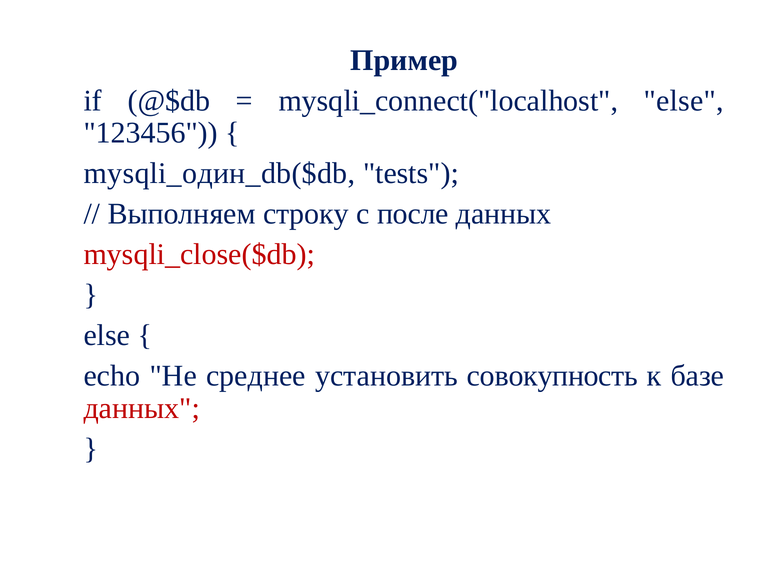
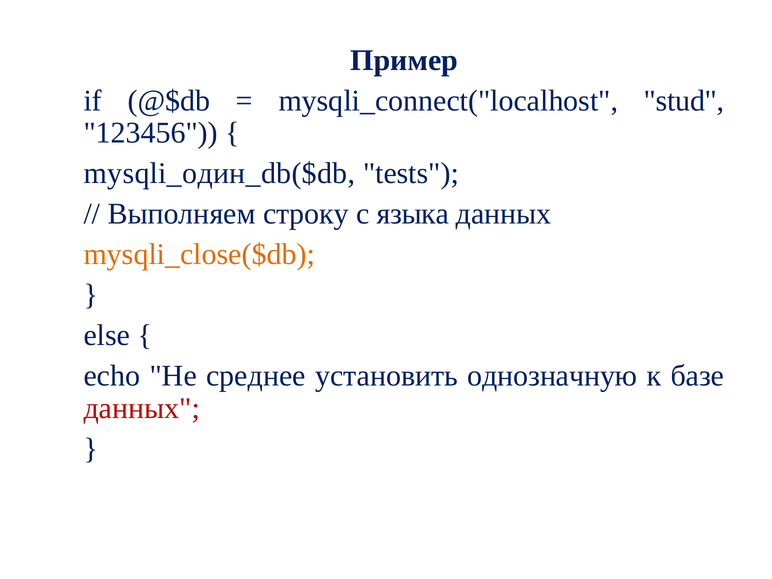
mysqli_connect("localhost else: else -> stud
после: после -> языка
mysqli_close($db colour: red -> orange
совокупность: совокупность -> однозначную
